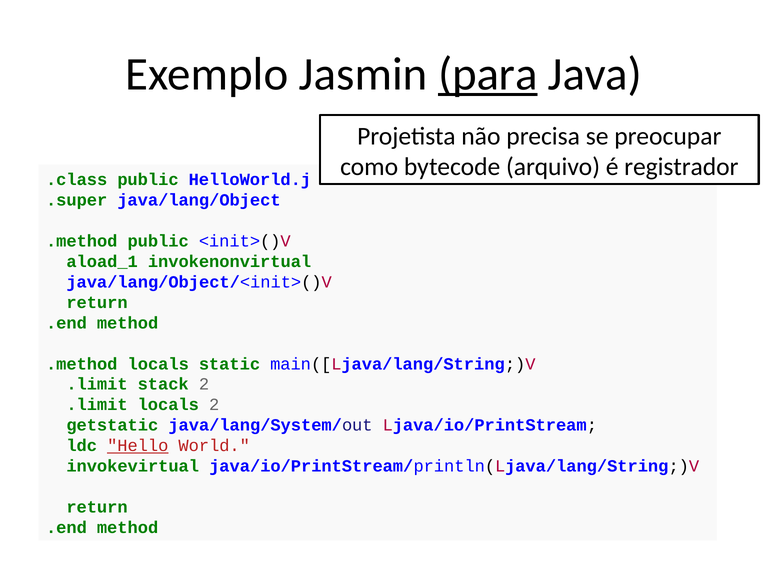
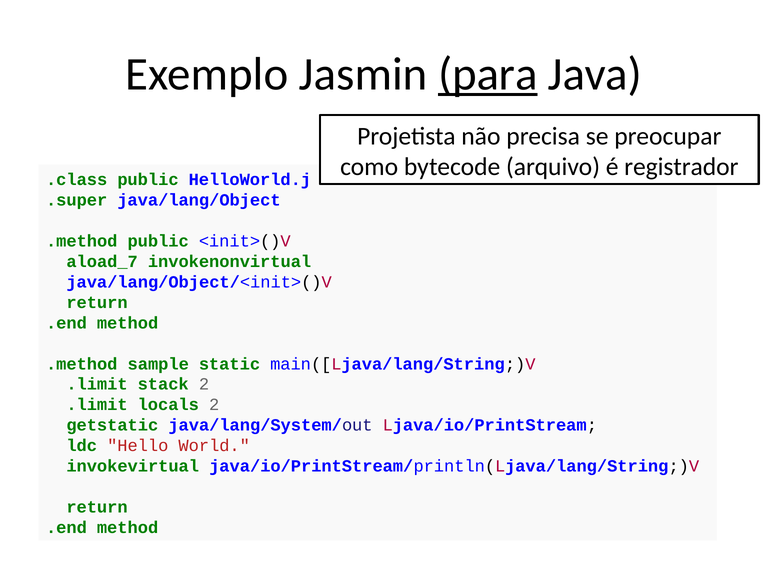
aload_1: aload_1 -> aload_7
.method locals: locals -> sample
Hello underline: present -> none
